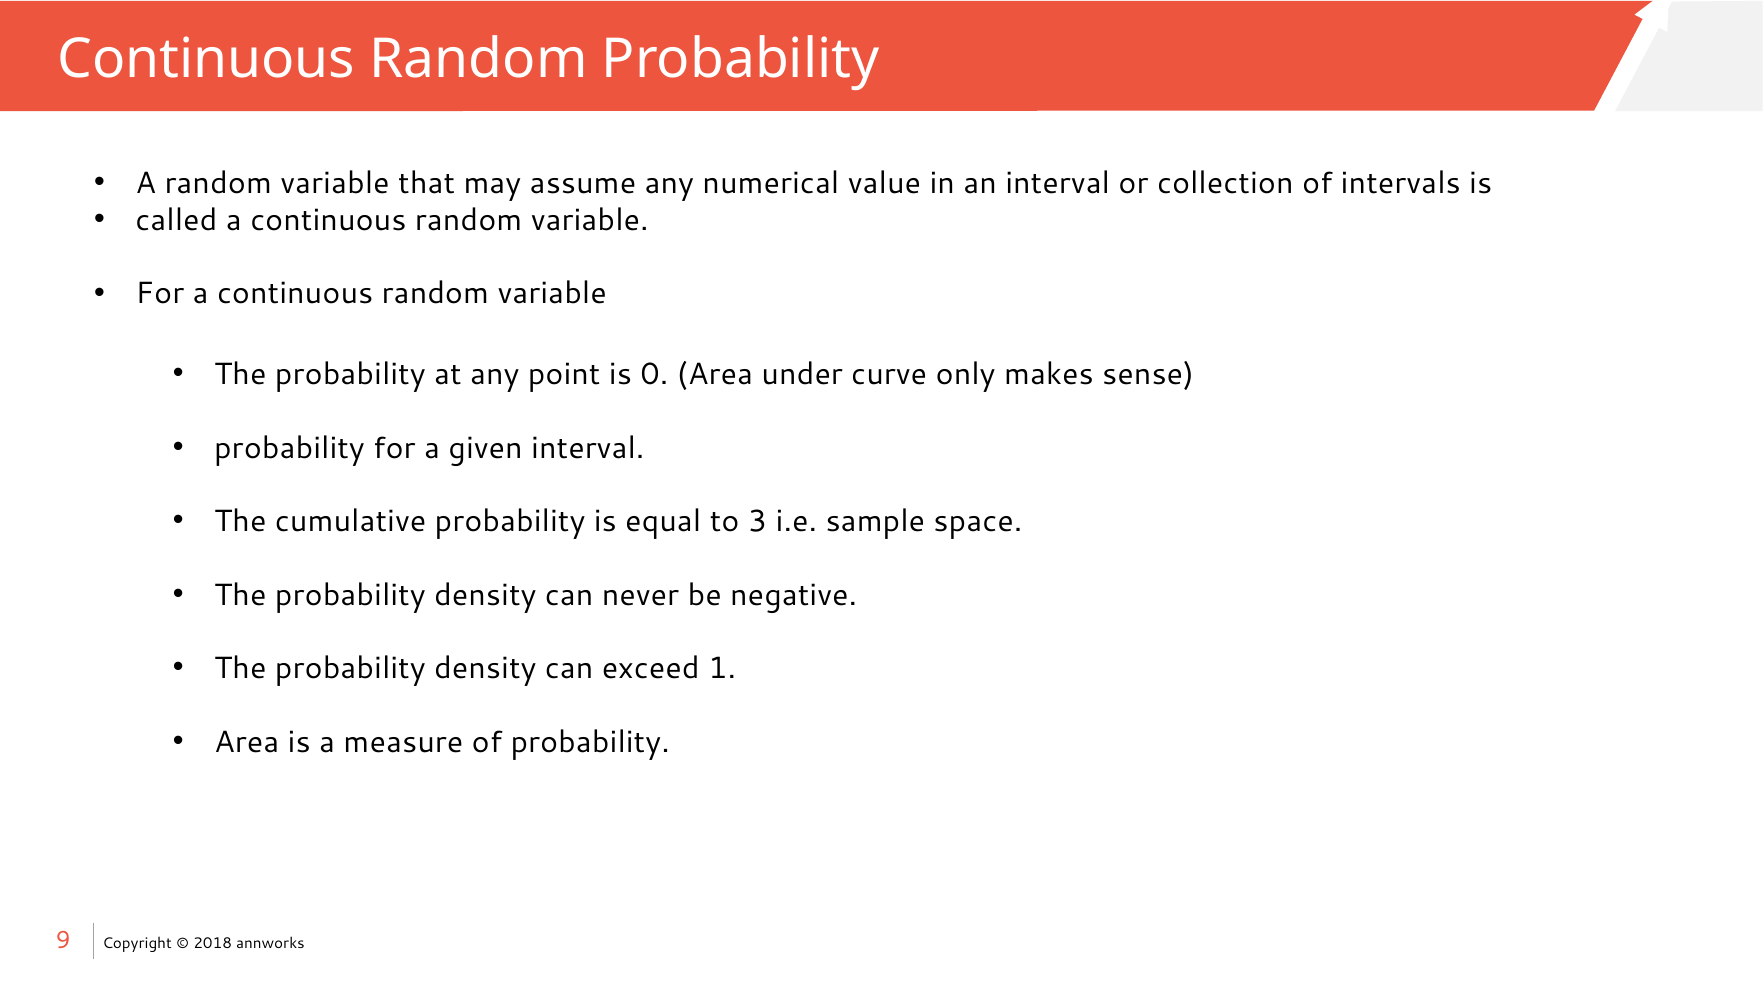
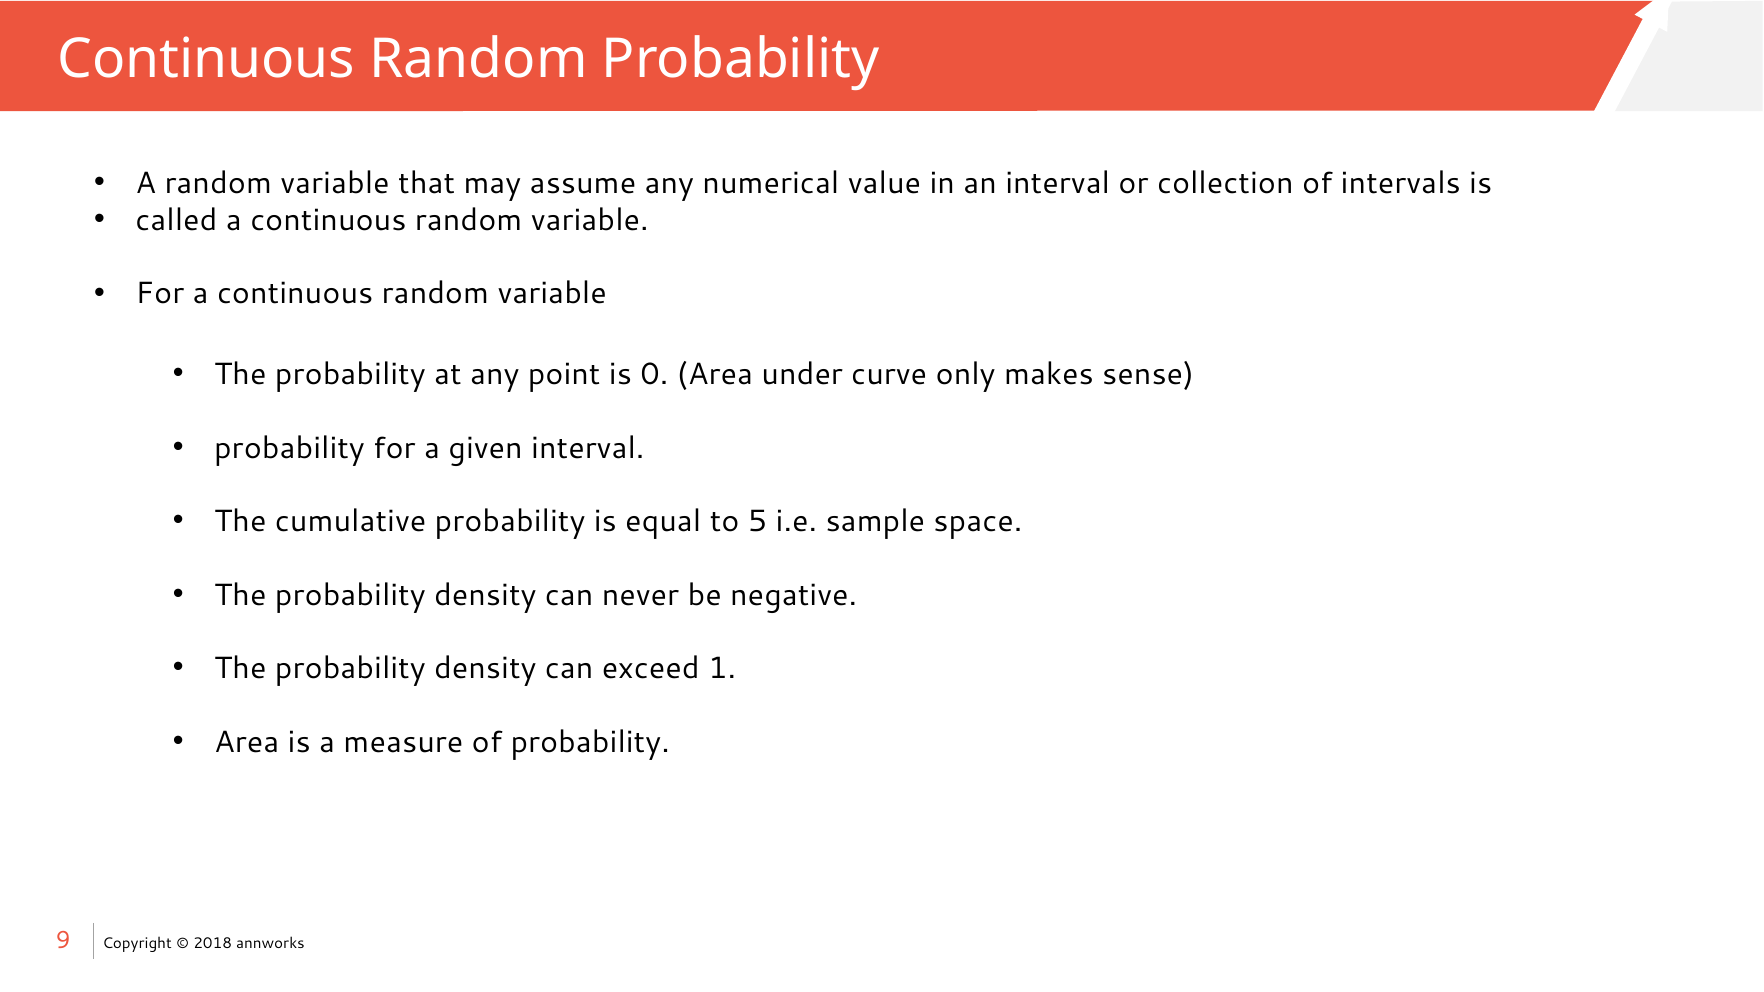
3: 3 -> 5
